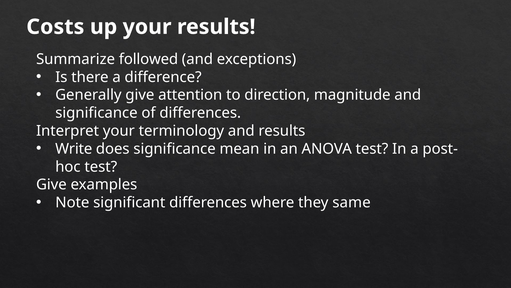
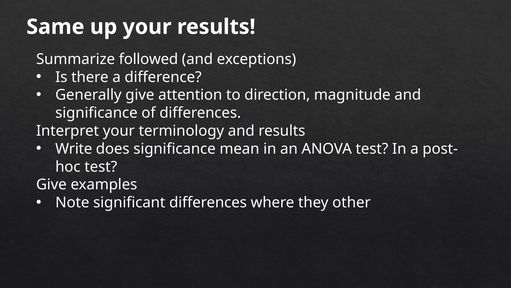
Costs: Costs -> Same
same: same -> other
